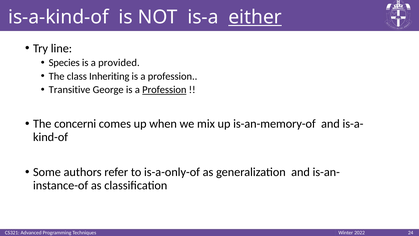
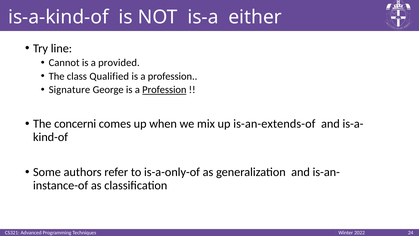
either underline: present -> none
Species: Species -> Cannot
Inheriting: Inheriting -> Qualified
Transitive: Transitive -> Signature
is-an-memory-of: is-an-memory-of -> is-an-extends-of
